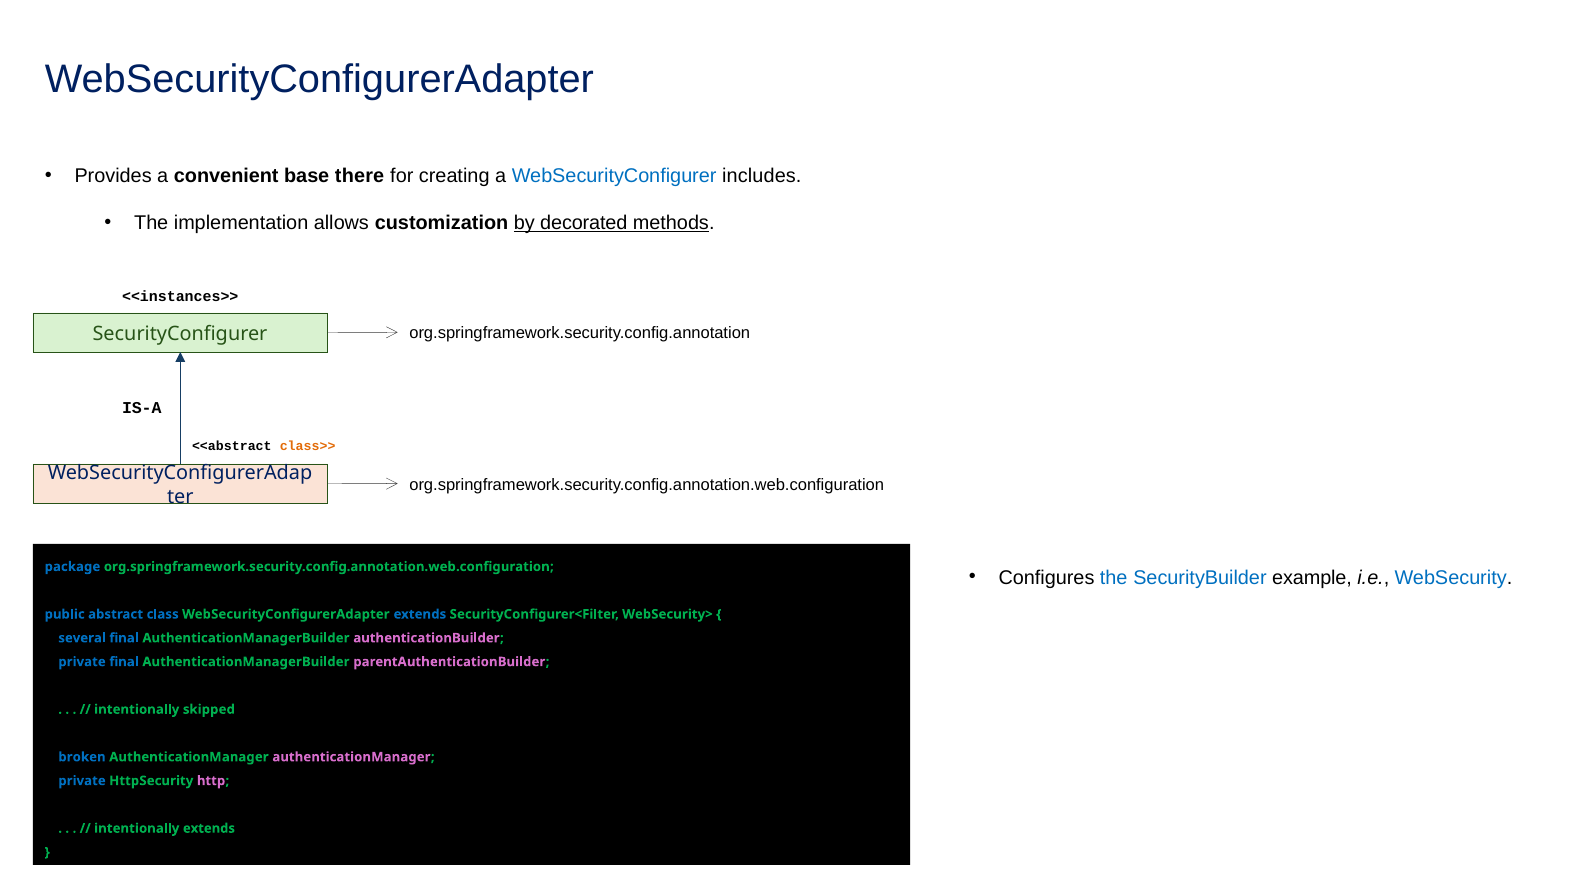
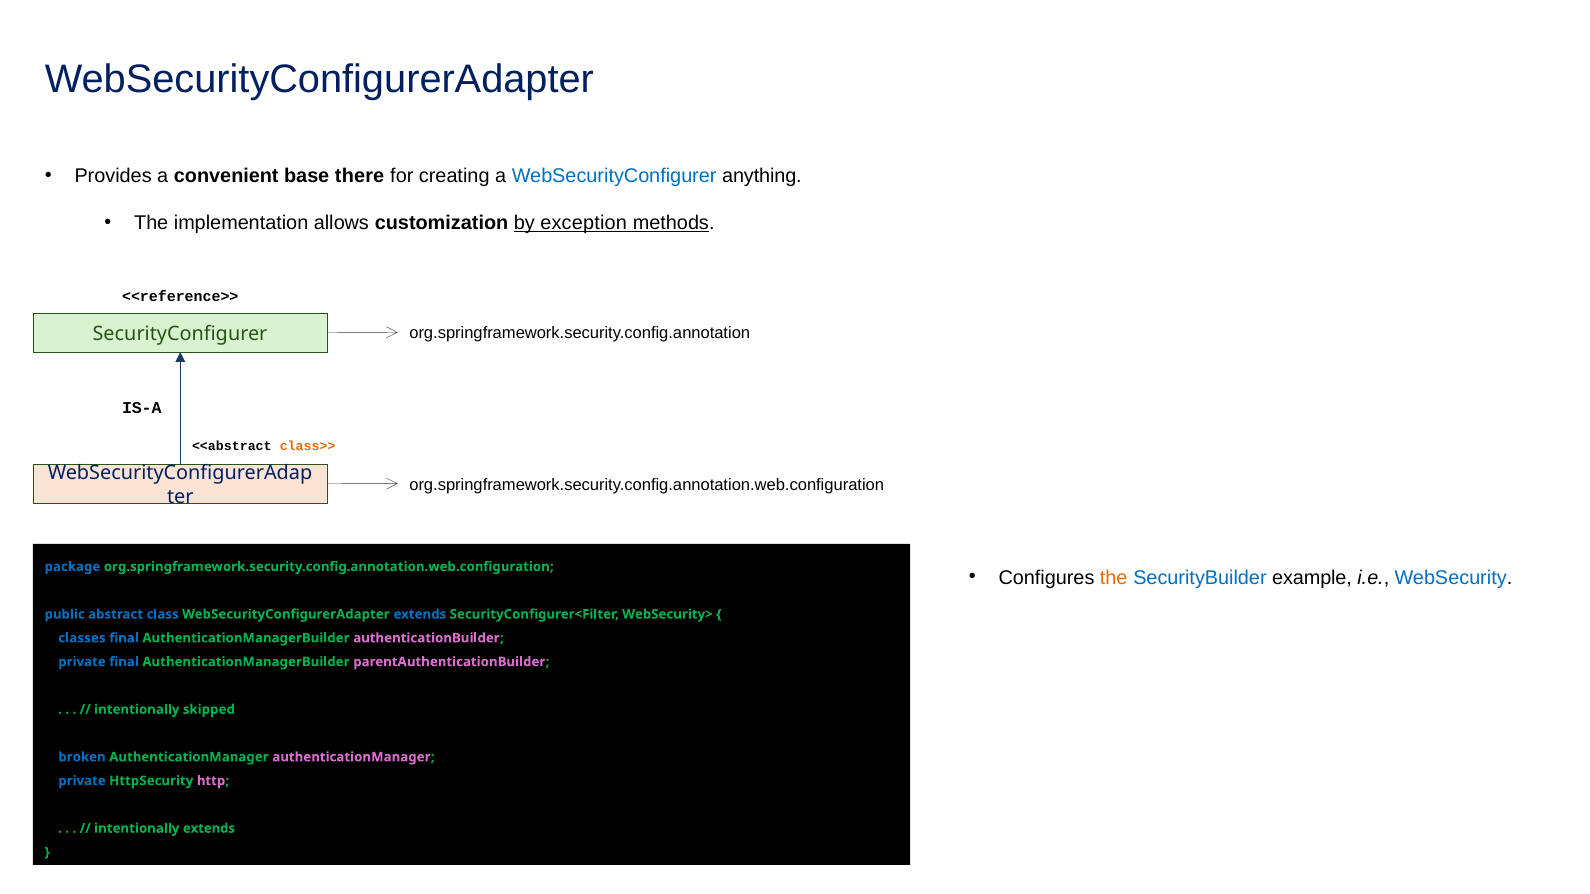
includes: includes -> anything
decorated: decorated -> exception
<<instances>>: <<instances>> -> <<reference>>
the at (1114, 578) colour: blue -> orange
several: several -> classes
